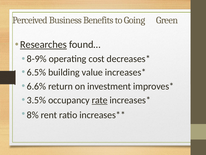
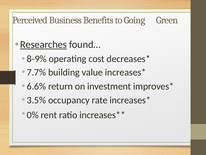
6.5%: 6.5% -> 7.7%
rate underline: present -> none
8%: 8% -> 0%
